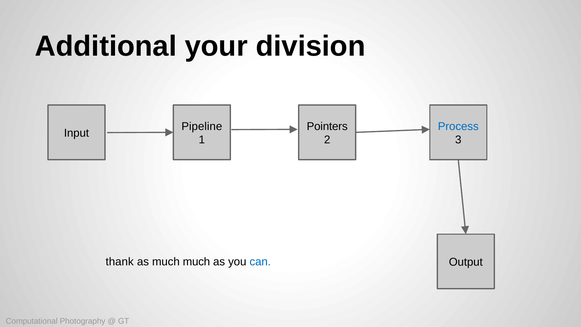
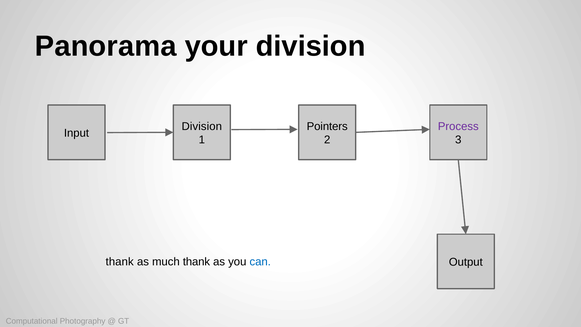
Additional: Additional -> Panorama
Pipeline at (202, 126): Pipeline -> Division
Process colour: blue -> purple
much much: much -> thank
